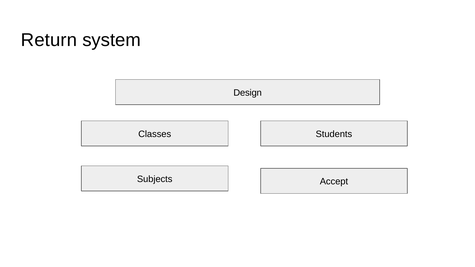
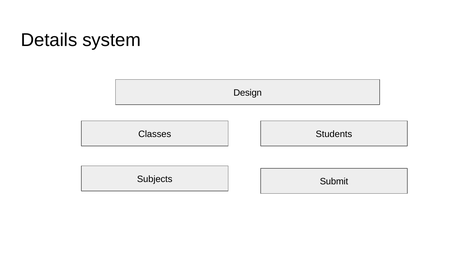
Return: Return -> Details
Accept: Accept -> Submit
